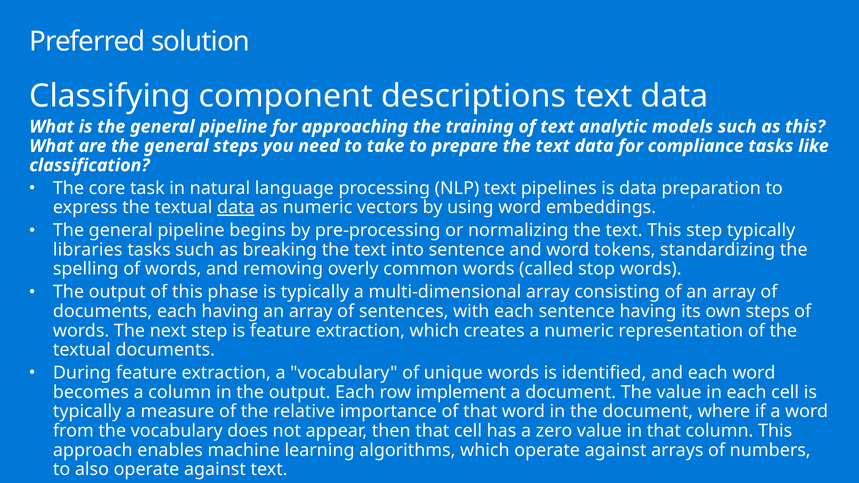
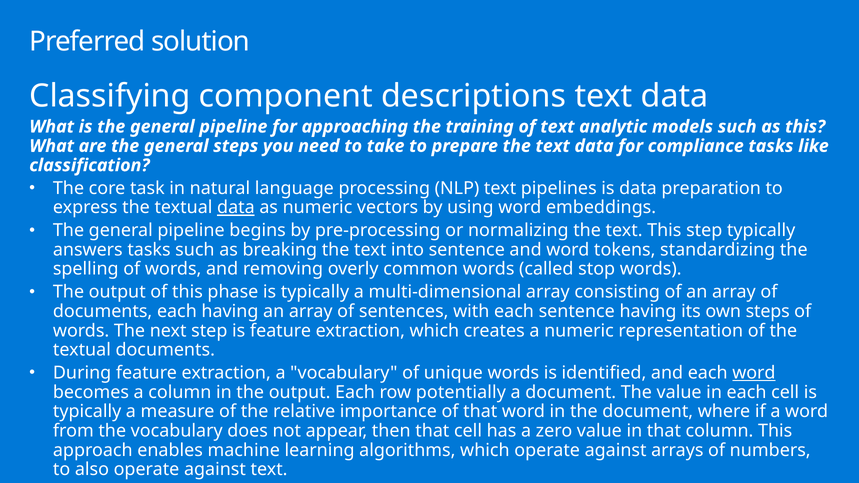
libraries: libraries -> answers
word at (754, 373) underline: none -> present
implement: implement -> potentially
